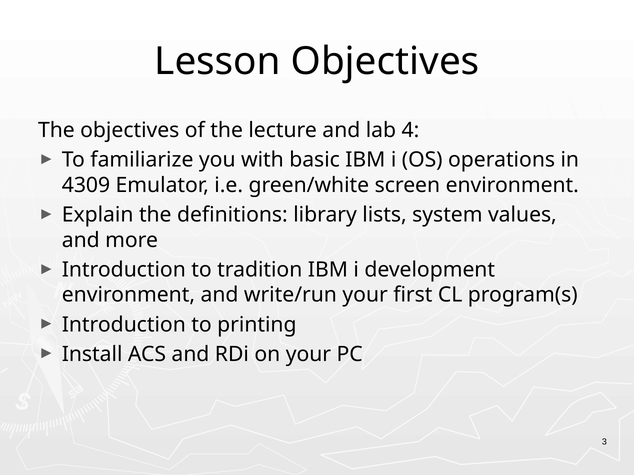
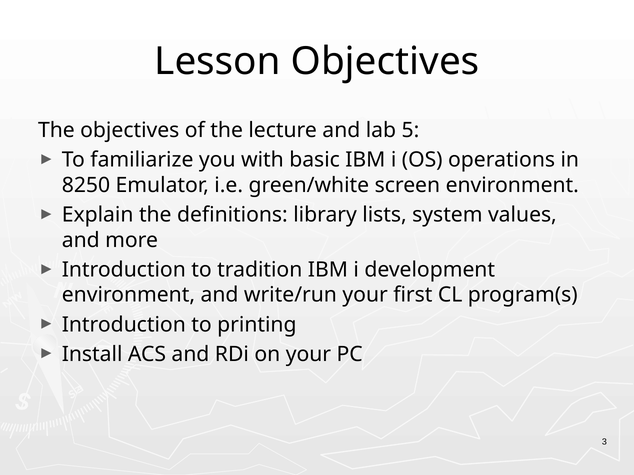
4: 4 -> 5
4309: 4309 -> 8250
